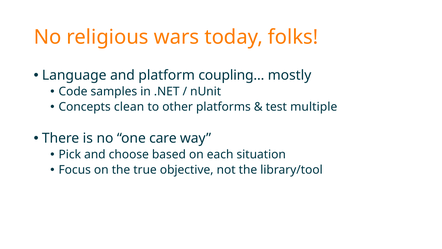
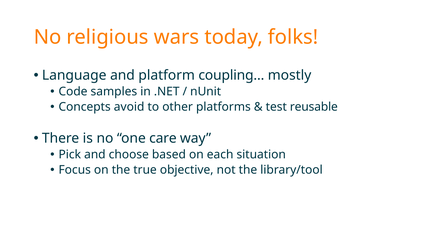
clean: clean -> avoid
multiple: multiple -> reusable
